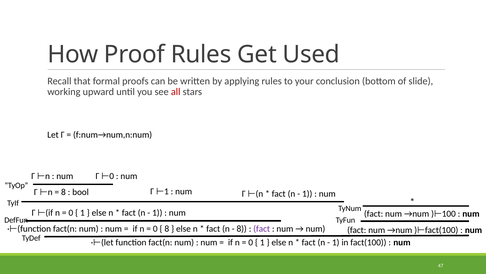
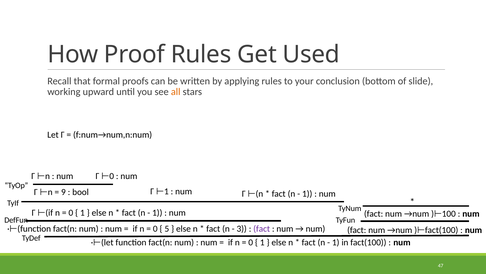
all colour: red -> orange
8 at (63, 192): 8 -> 9
8 at (167, 228): 8 -> 5
8 at (242, 228): 8 -> 3
